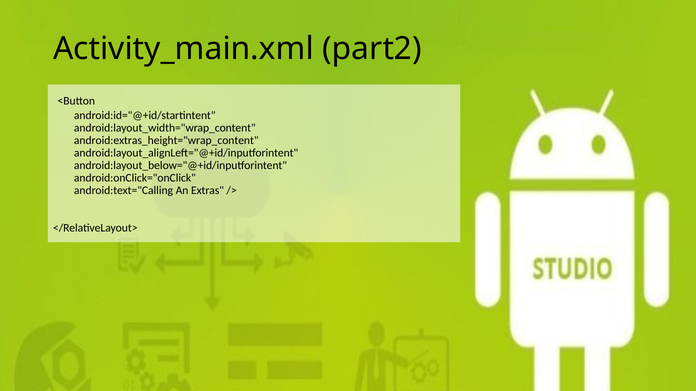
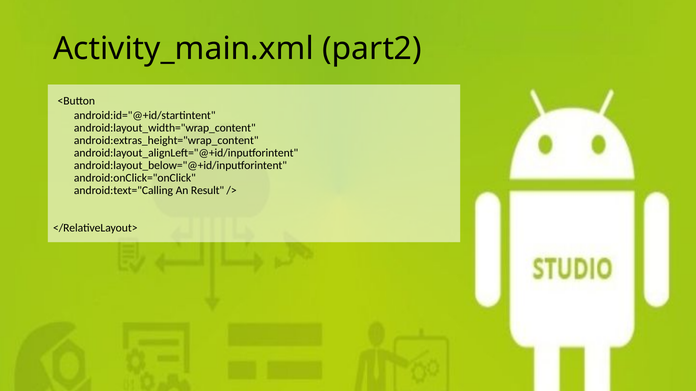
Extras: Extras -> Result
